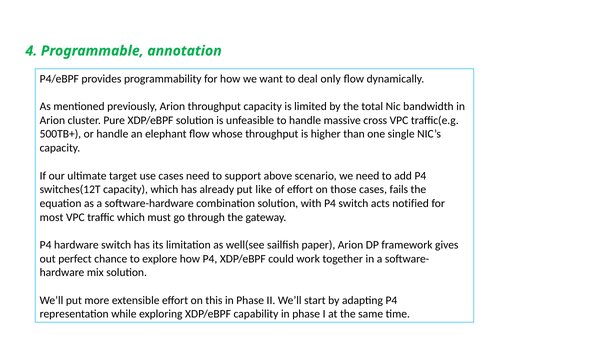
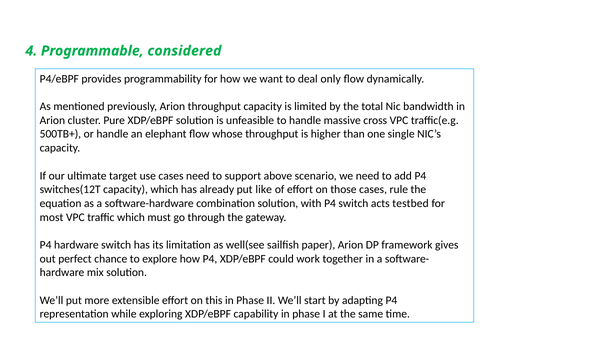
annotation: annotation -> considered
fails: fails -> rule
notified: notified -> testbed
